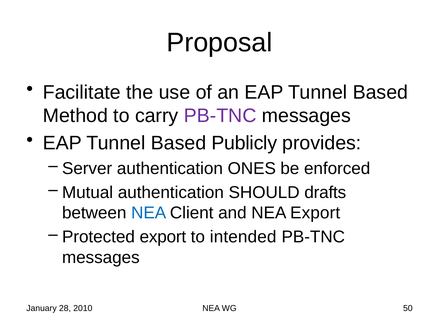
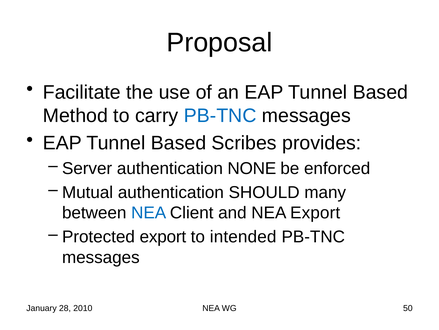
PB-TNC at (220, 116) colour: purple -> blue
Publicly: Publicly -> Scribes
ONES: ONES -> NONE
drafts: drafts -> many
